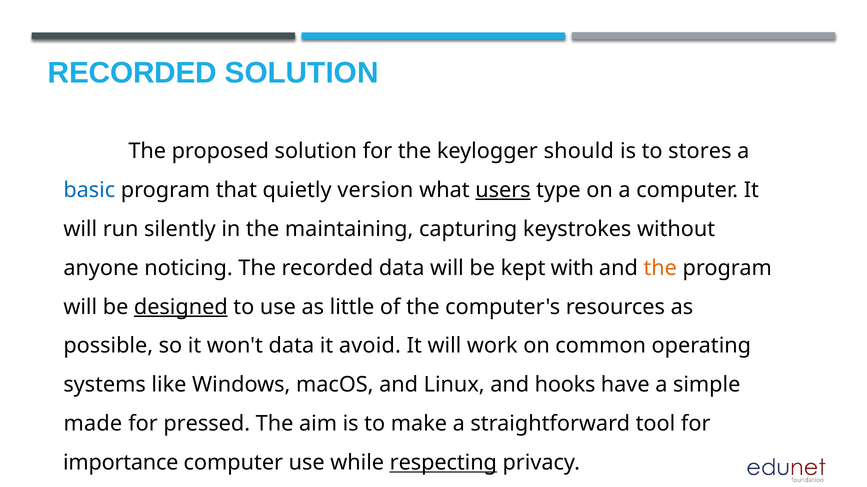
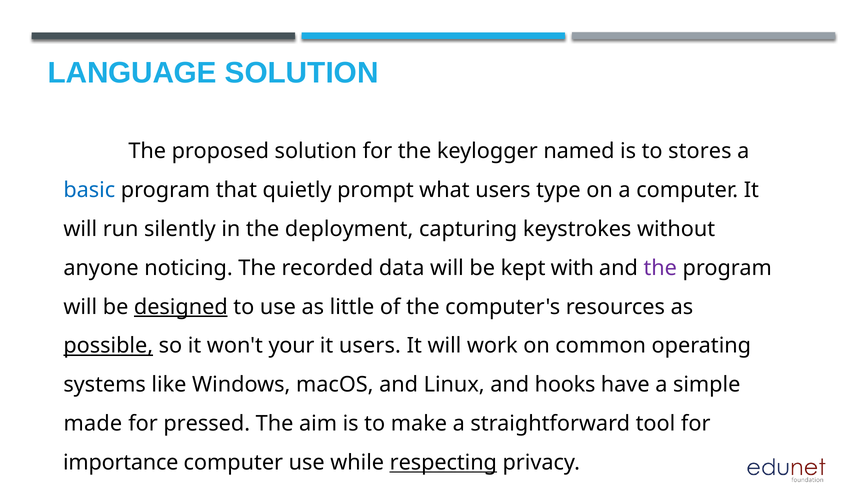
RECORDED at (132, 73): RECORDED -> LANGUAGE
should: should -> named
version: version -> prompt
users at (503, 190) underline: present -> none
maintaining: maintaining -> deployment
the at (660, 268) colour: orange -> purple
possible underline: none -> present
won't data: data -> your
it avoid: avoid -> users
